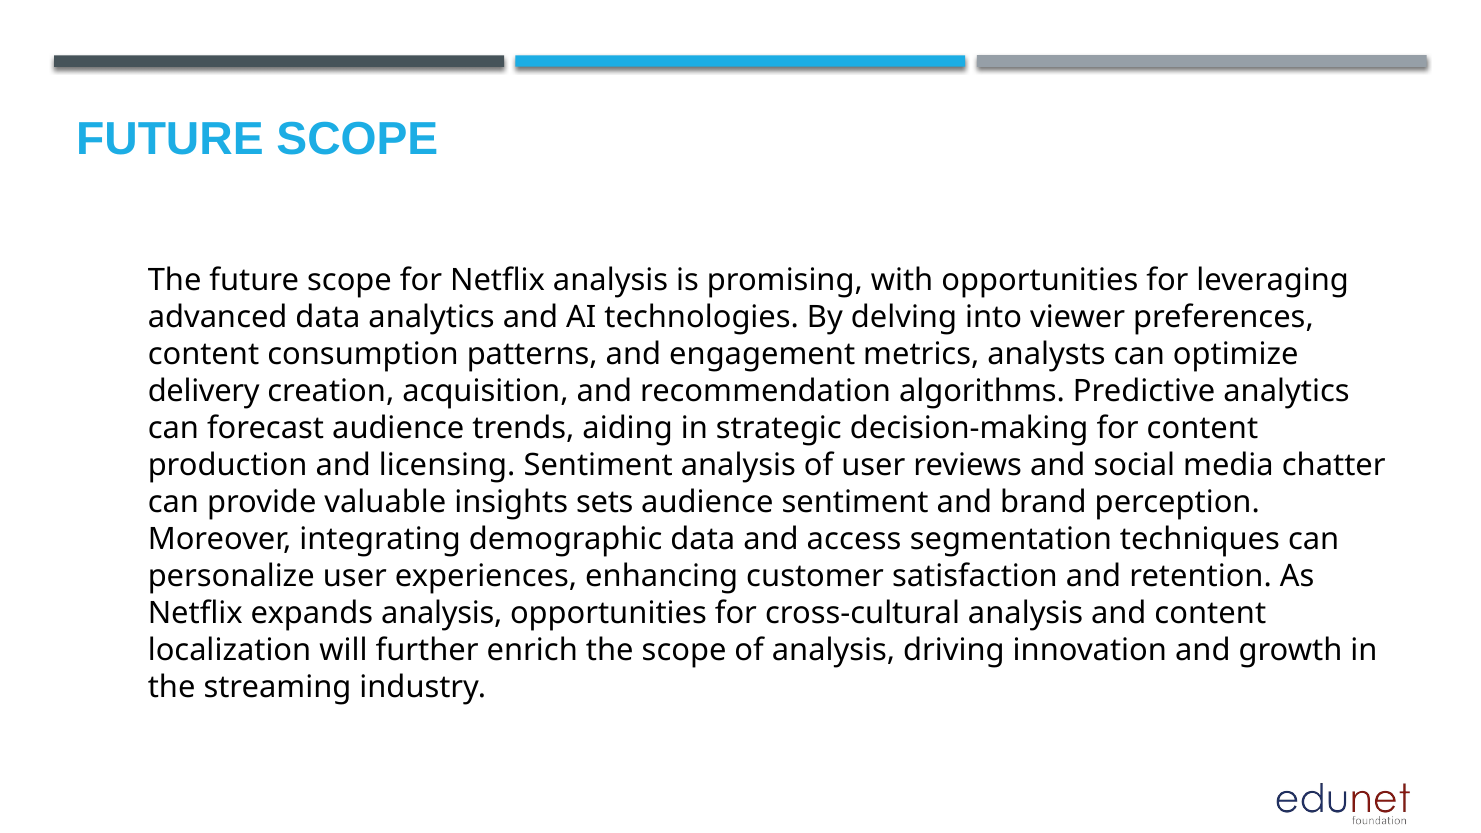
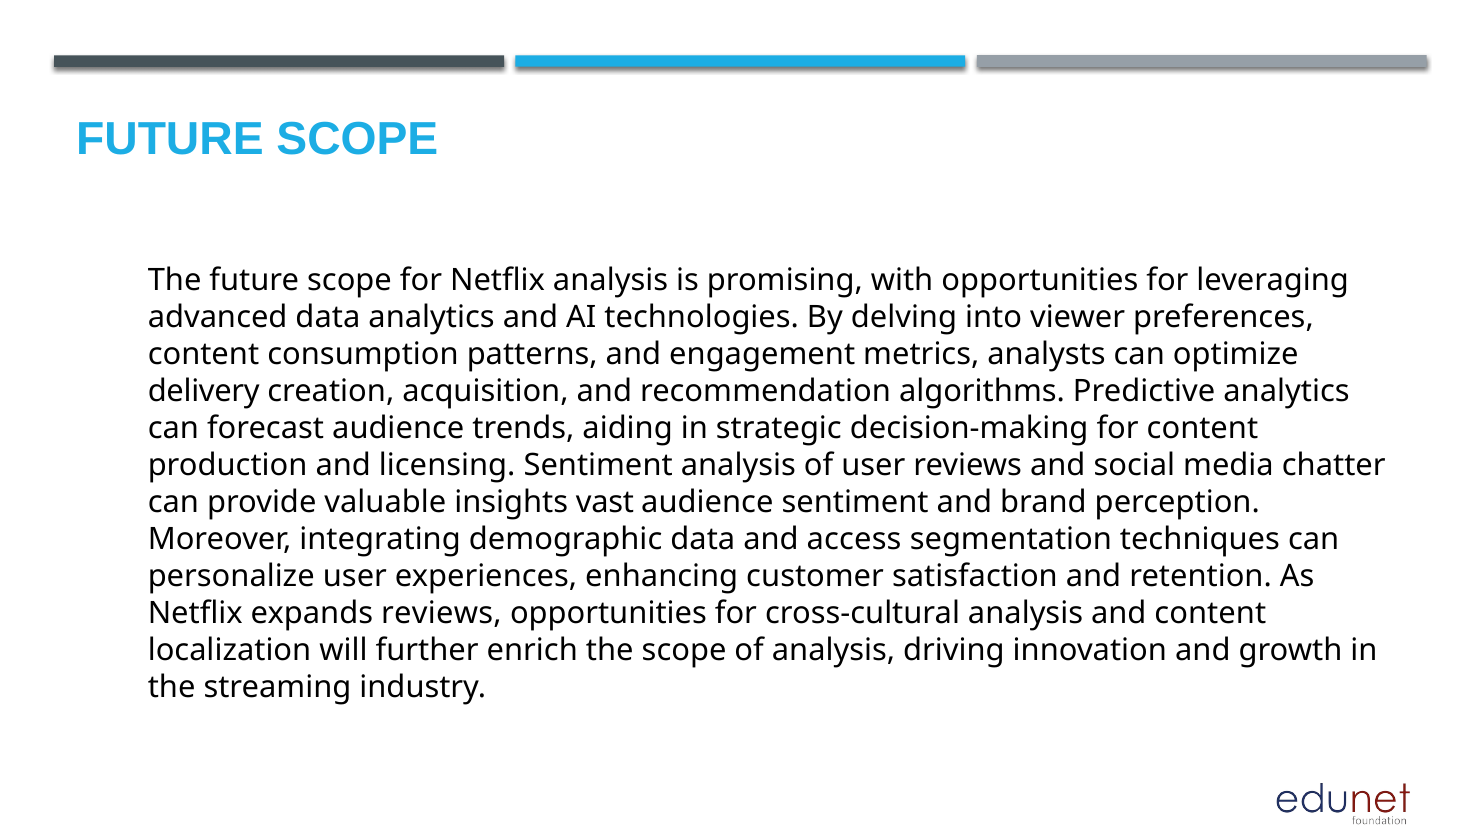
sets: sets -> vast
expands analysis: analysis -> reviews
